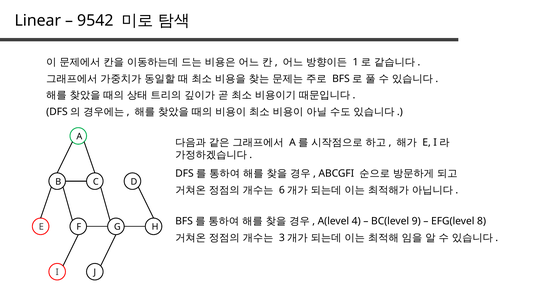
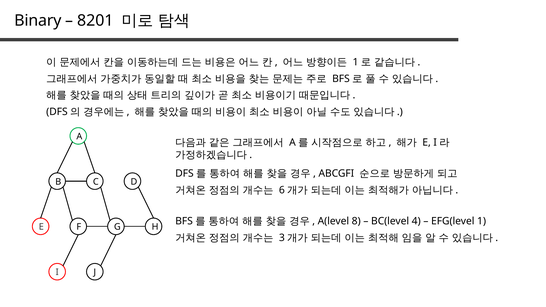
Linear: Linear -> Binary
9542: 9542 -> 8201
4: 4 -> 8
9: 9 -> 4
8: 8 -> 1
